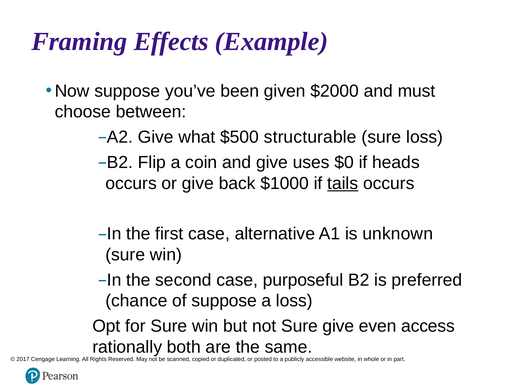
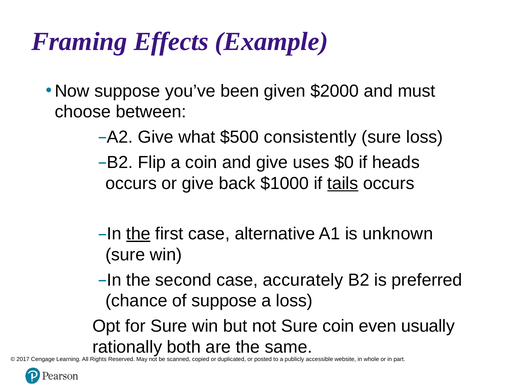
structurable: structurable -> consistently
the at (138, 234) underline: none -> present
purposeful: purposeful -> accurately
Sure give: give -> coin
access: access -> usually
